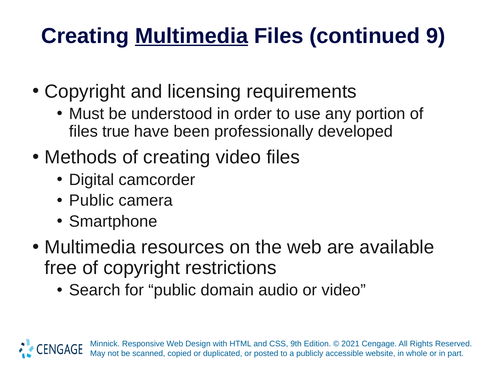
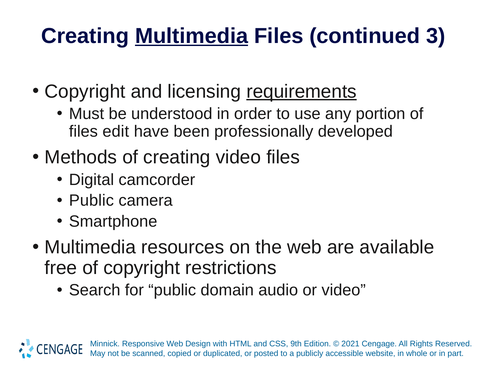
9: 9 -> 3
requirements underline: none -> present
true: true -> edit
